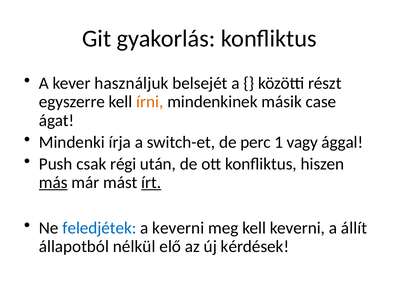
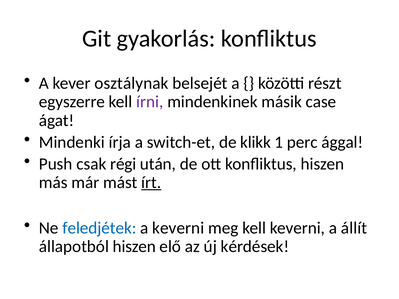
használjuk: használjuk -> osztálynak
írni colour: orange -> purple
perc: perc -> klikk
vagy: vagy -> perc
más underline: present -> none
állapotból nélkül: nélkül -> hiszen
